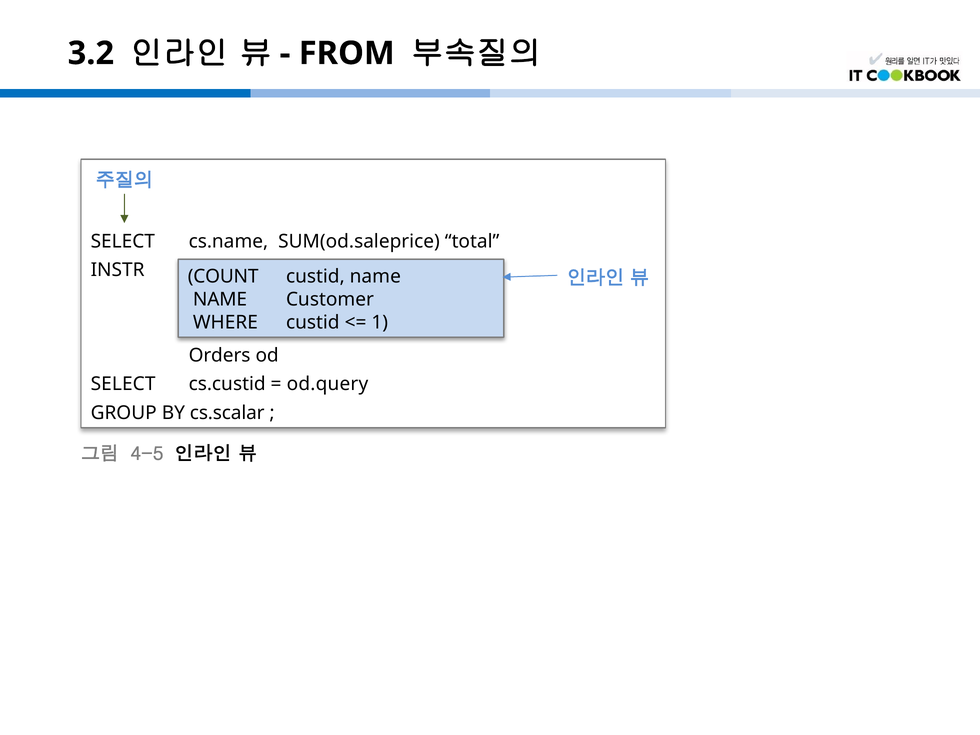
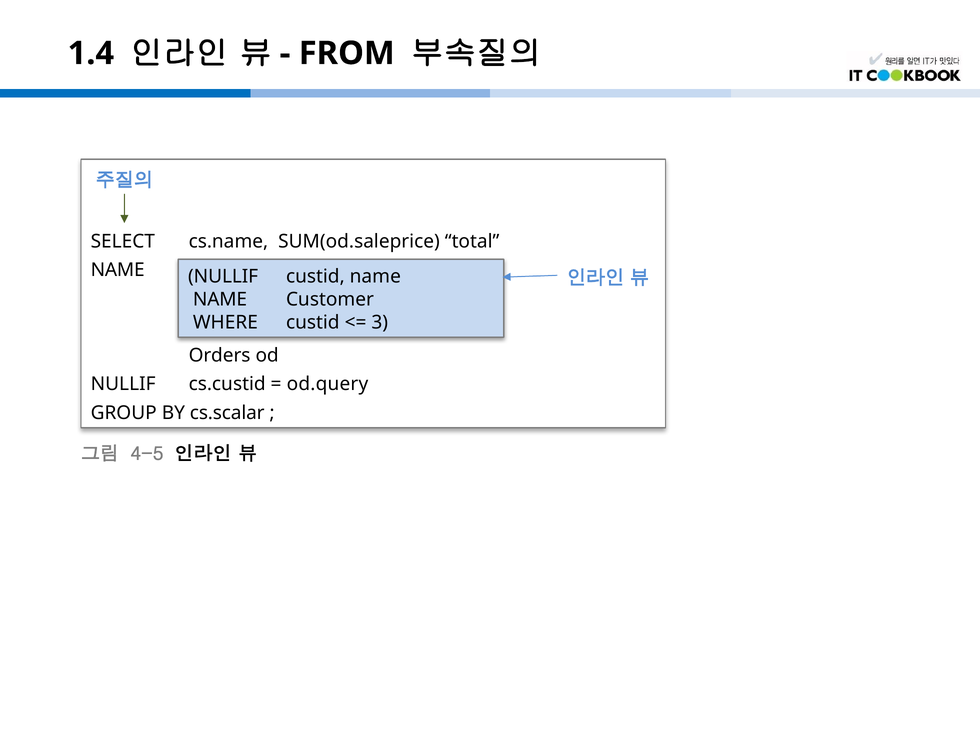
3.2: 3.2 -> 1.4
INSTR at (118, 270): INSTR -> NAME
COUNT at (223, 277): COUNT -> NULLIF
1: 1 -> 3
SELECT at (123, 384): SELECT -> NULLIF
